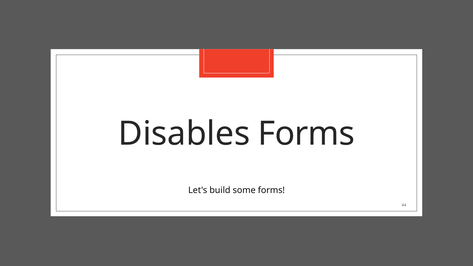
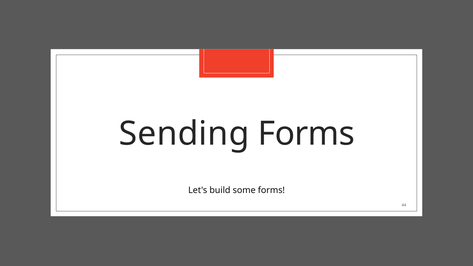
Disables: Disables -> Sending
